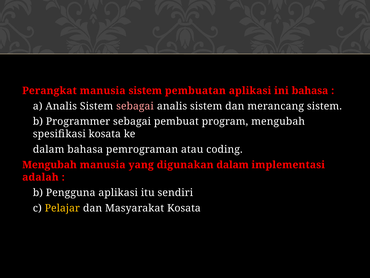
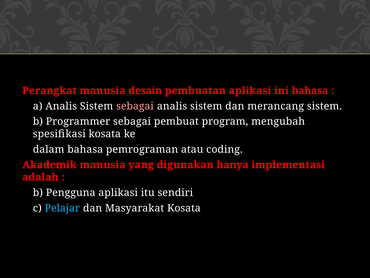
manusia sistem: sistem -> desain
Mengubah at (49, 165): Mengubah -> Akademik
digunakan dalam: dalam -> hanya
Pelajar colour: yellow -> light blue
